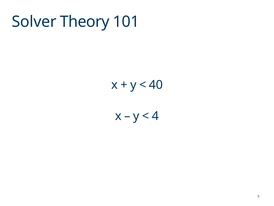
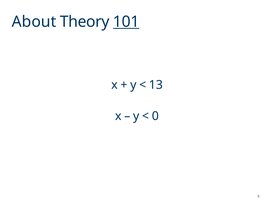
Solver: Solver -> About
101 underline: none -> present
40: 40 -> 13
4: 4 -> 0
